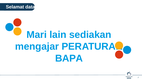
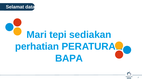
lain: lain -> tepi
mengajar: mengajar -> perhatian
